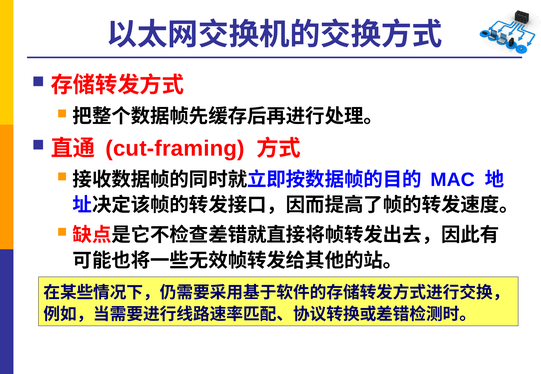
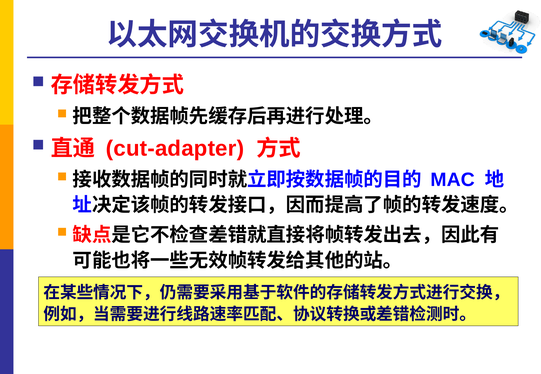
cut-framing: cut-framing -> cut-adapter
